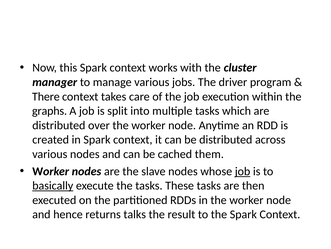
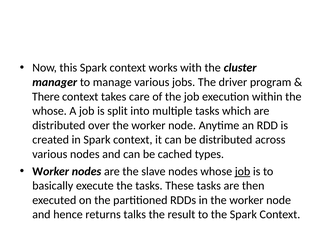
graphs at (50, 111): graphs -> whose
them: them -> types
basically underline: present -> none
